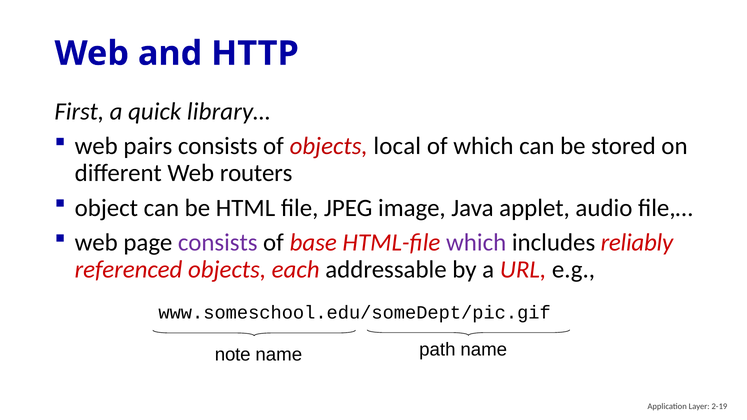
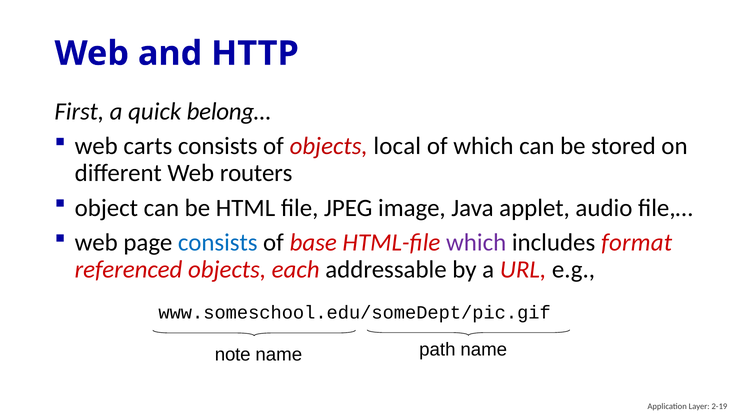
library…: library… -> belong…
pairs: pairs -> carts
consists at (218, 243) colour: purple -> blue
reliably: reliably -> format
